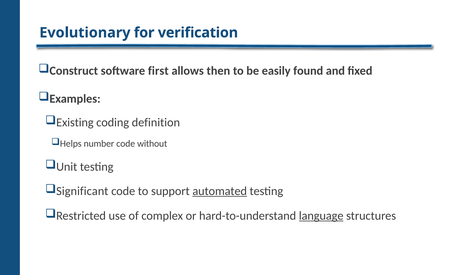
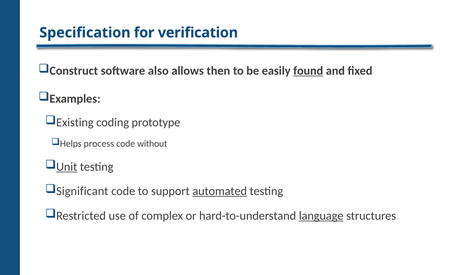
Evolutionary: Evolutionary -> Specification
first: first -> also
found underline: none -> present
definition: definition -> prototype
number: number -> process
Unit underline: none -> present
